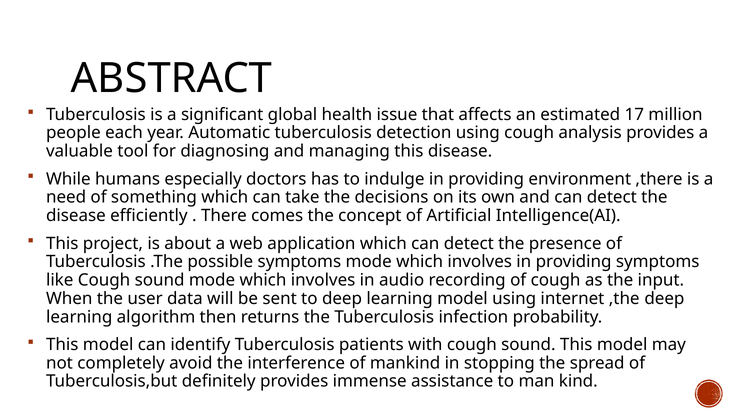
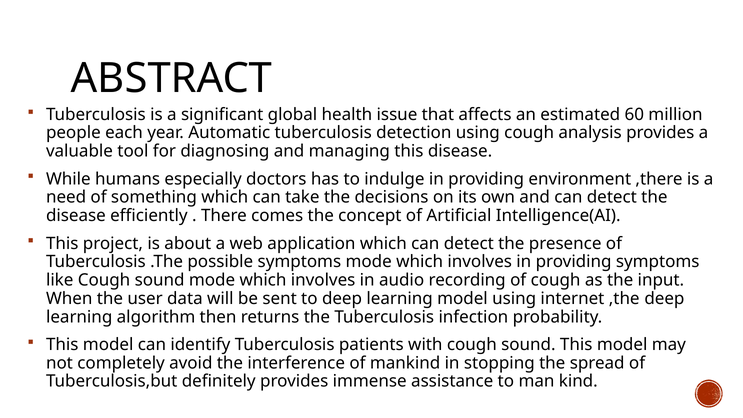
17: 17 -> 60
